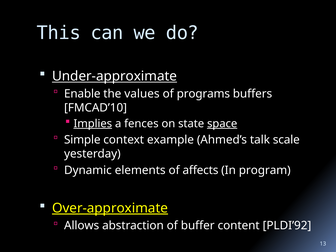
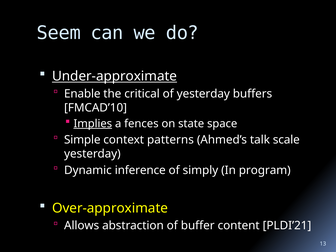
This: This -> Seem
values: values -> critical
of programs: programs -> yesterday
space underline: present -> none
example: example -> patterns
elements: elements -> inference
affects: affects -> simply
Over-approximate underline: present -> none
PLDI’92: PLDI’92 -> PLDI’21
